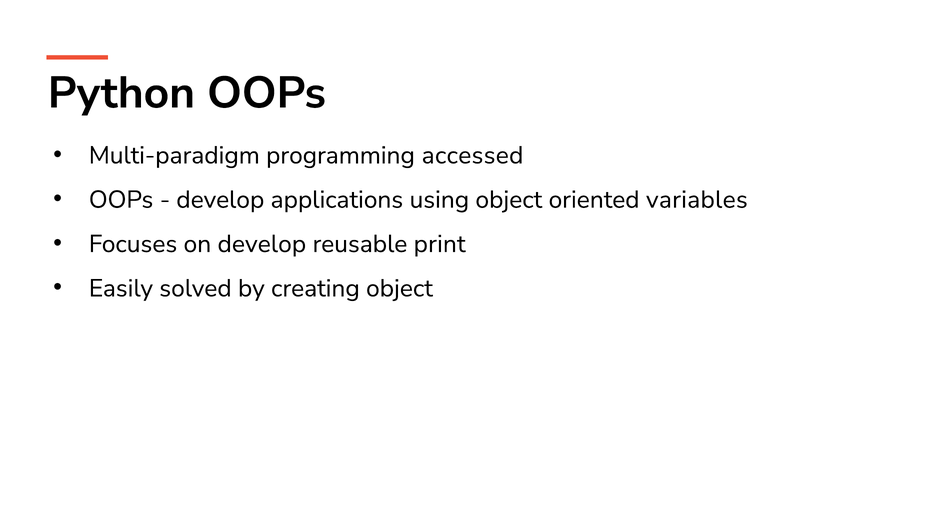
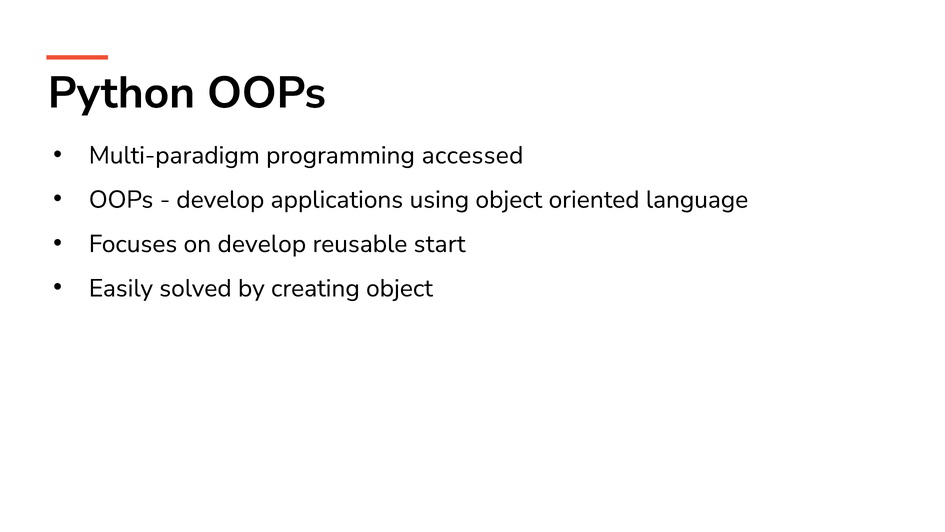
variables: variables -> language
print: print -> start
